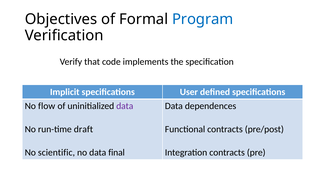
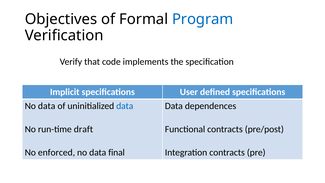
flow at (47, 106): flow -> data
data at (125, 106) colour: purple -> blue
scientific: scientific -> enforced
